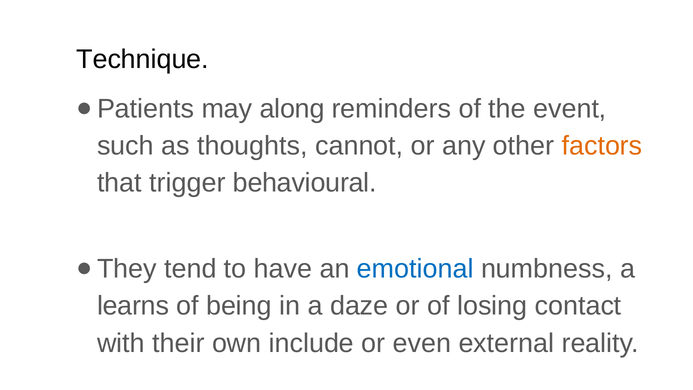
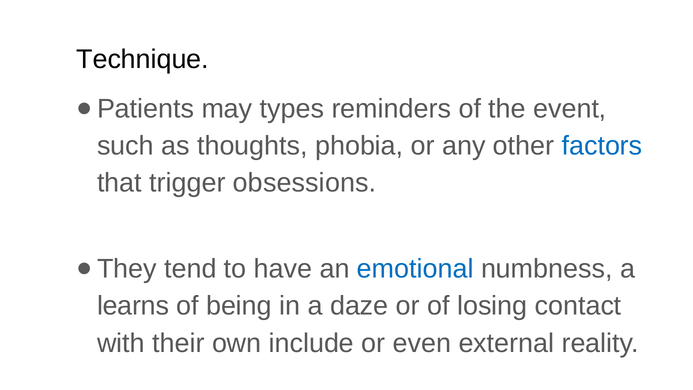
along: along -> types
cannot: cannot -> phobia
factors colour: orange -> blue
behavioural: behavioural -> obsessions
